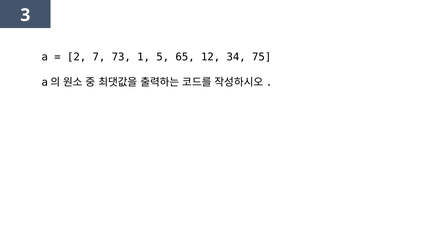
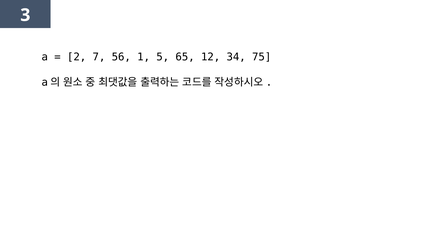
73: 73 -> 56
